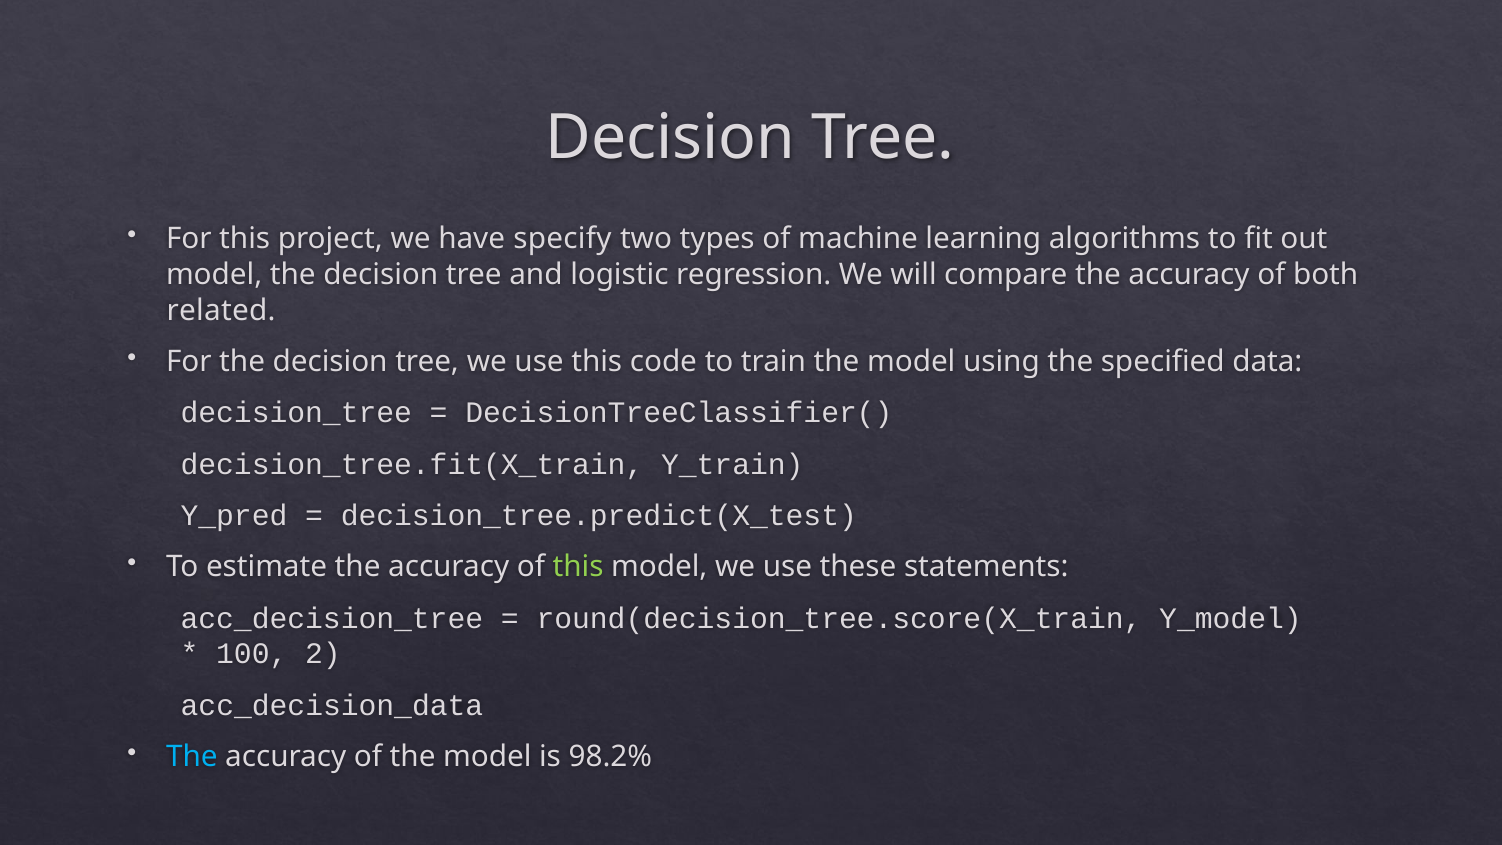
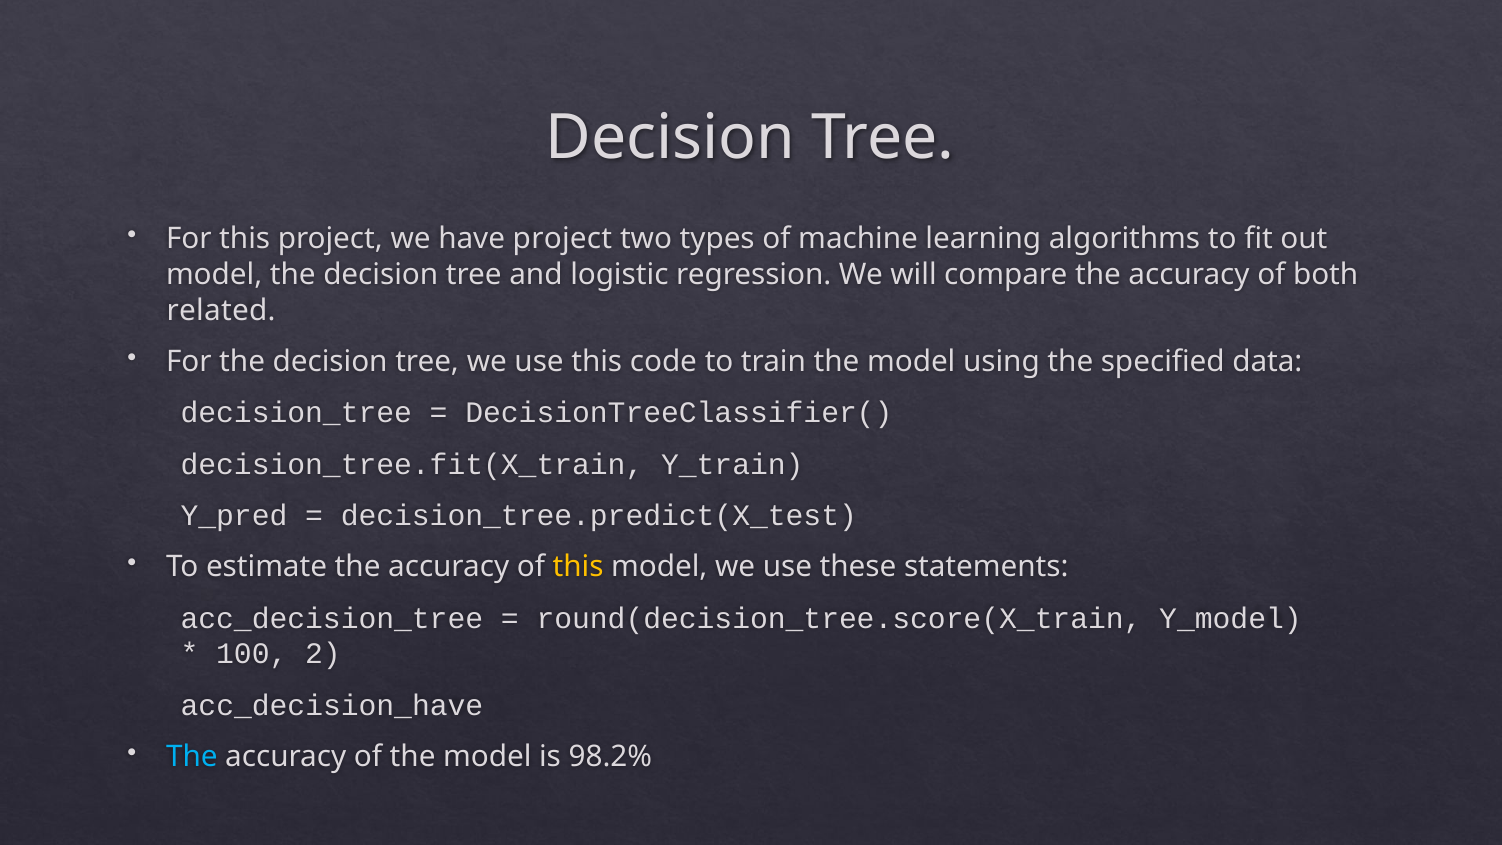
have specify: specify -> project
this at (578, 567) colour: light green -> yellow
acc_decision_data: acc_decision_data -> acc_decision_have
